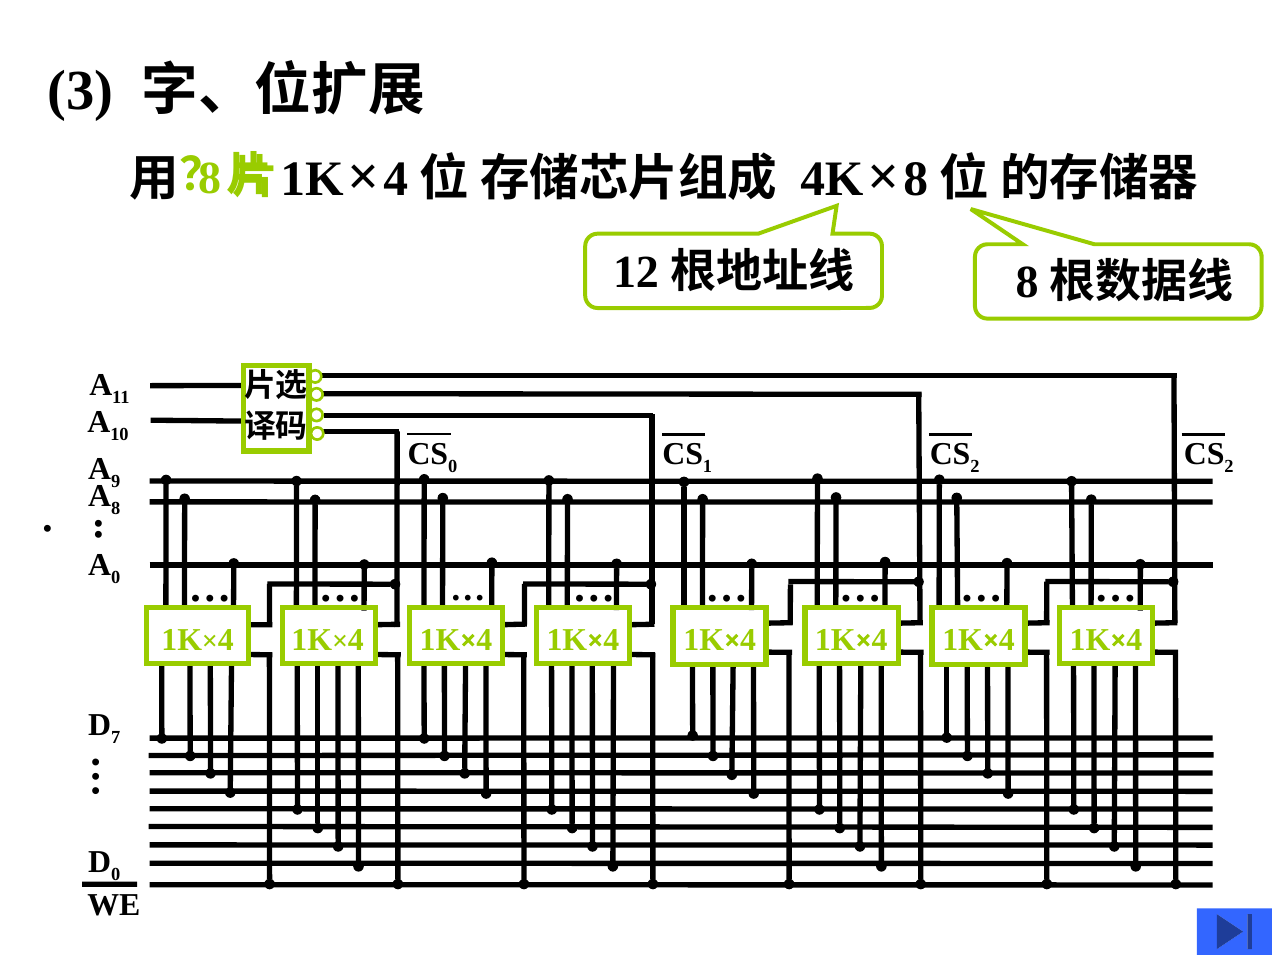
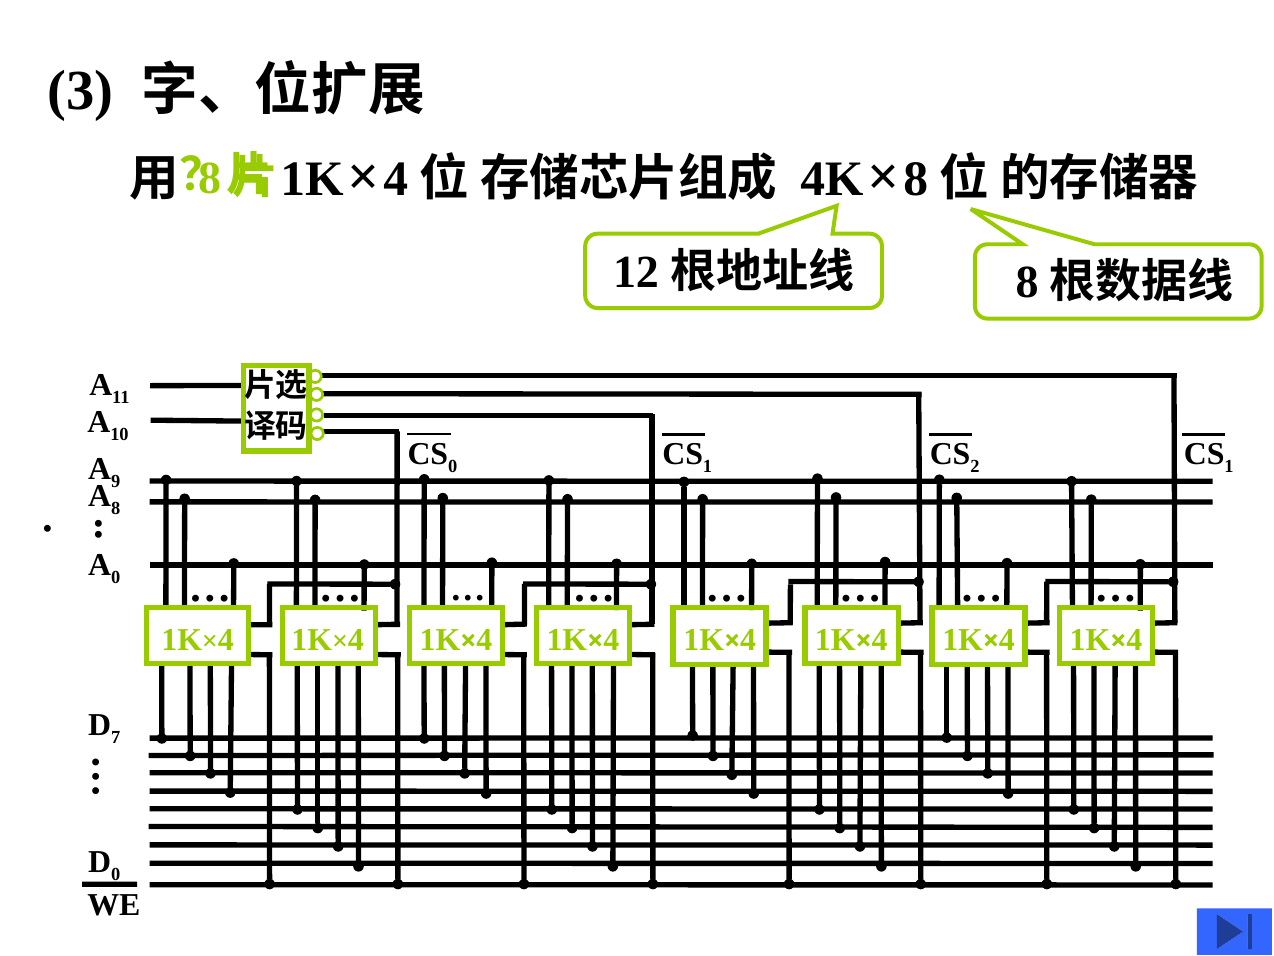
2 at (1229, 466): 2 -> 1
